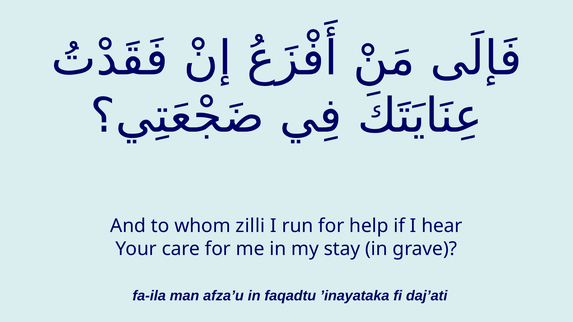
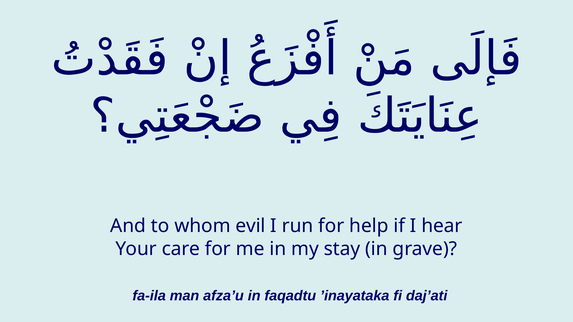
zilli: zilli -> evil
